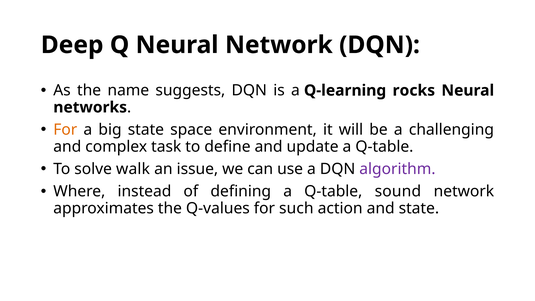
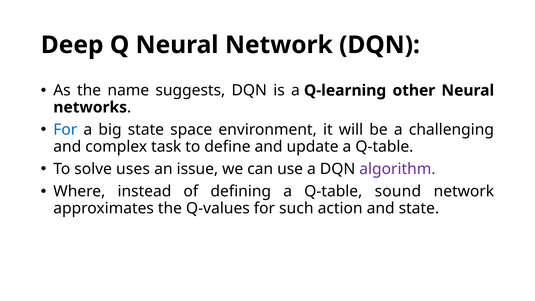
rocks: rocks -> other
For at (65, 130) colour: orange -> blue
walk: walk -> uses
